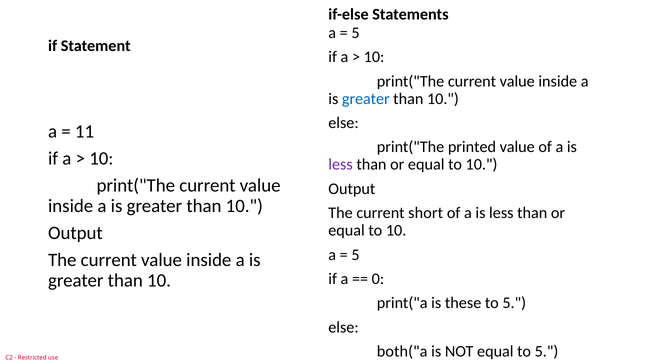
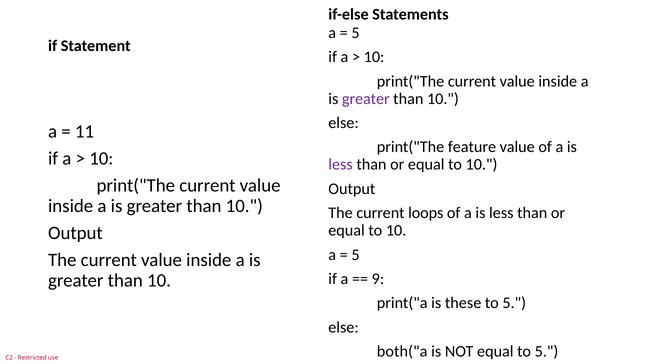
greater at (366, 99) colour: blue -> purple
printed: printed -> feature
short: short -> loops
0: 0 -> 9
